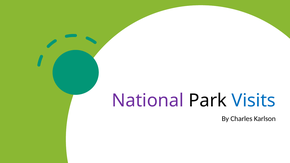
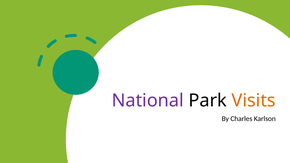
Visits colour: blue -> orange
